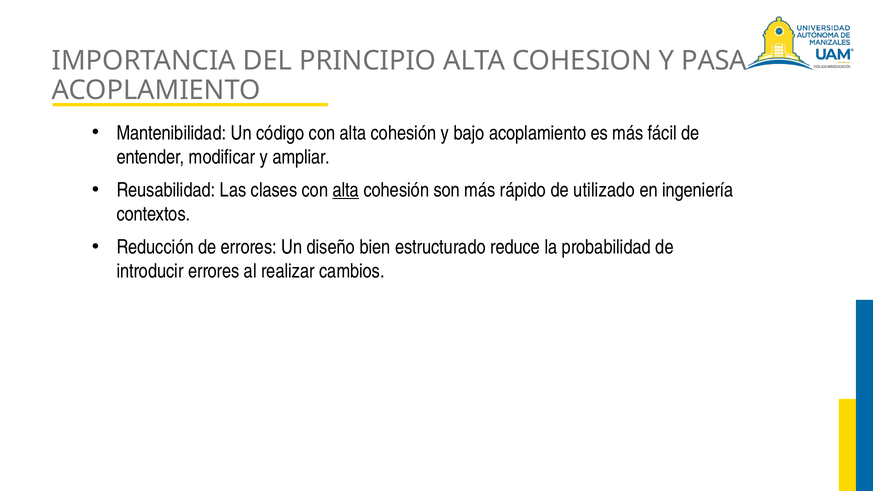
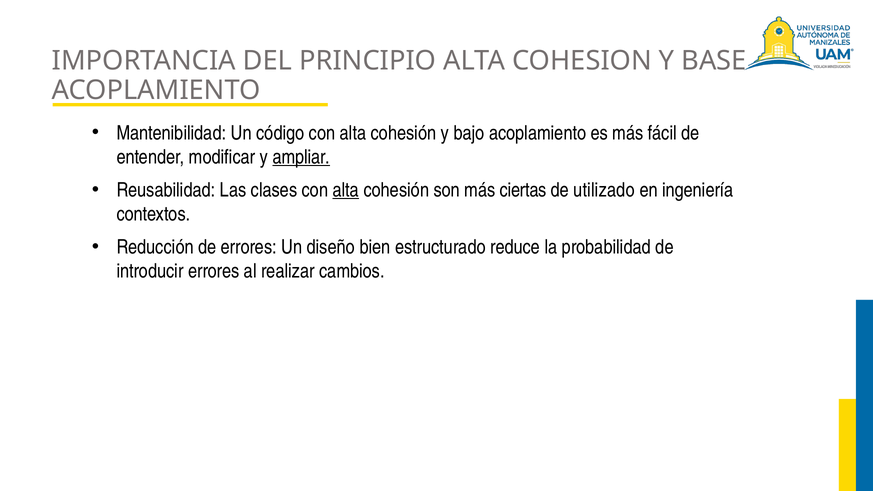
PASA: PASA -> BASE
ampliar underline: none -> present
rápido: rápido -> ciertas
